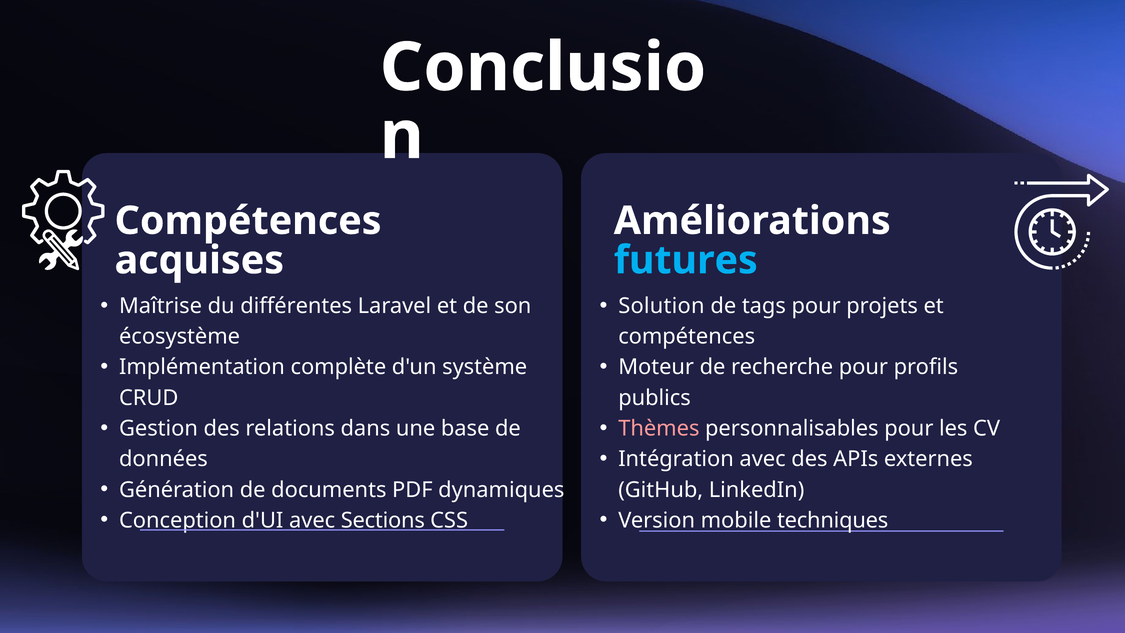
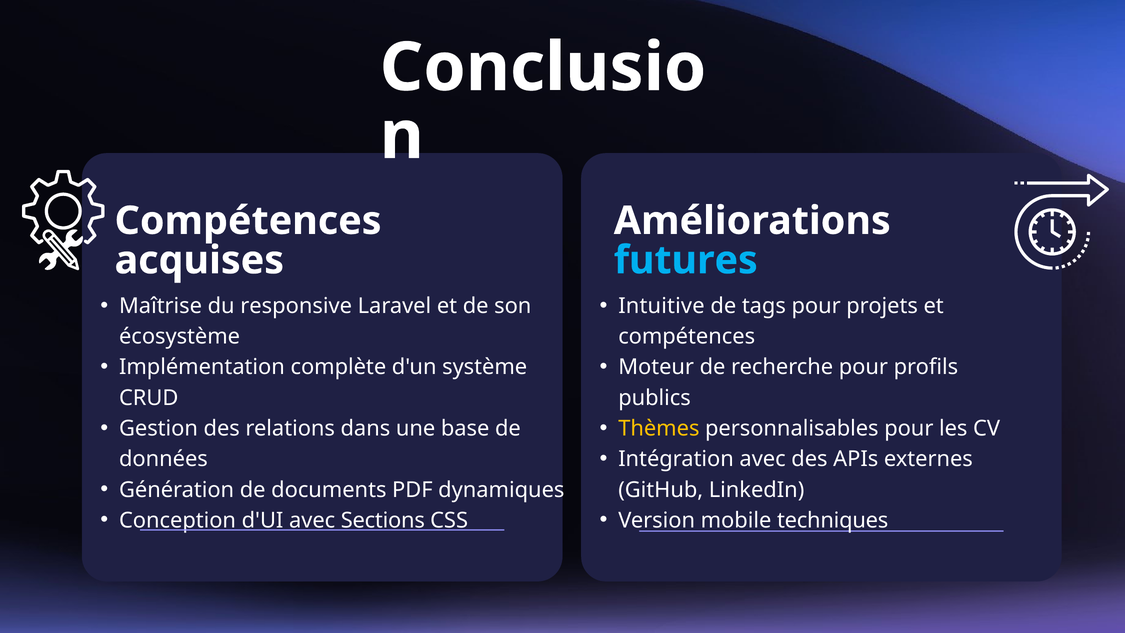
différentes: différentes -> responsive
Solution: Solution -> Intuitive
Thèmes colour: pink -> yellow
